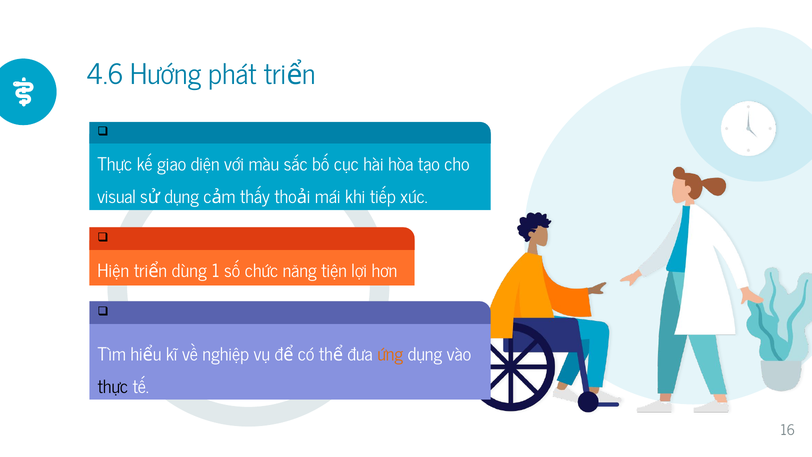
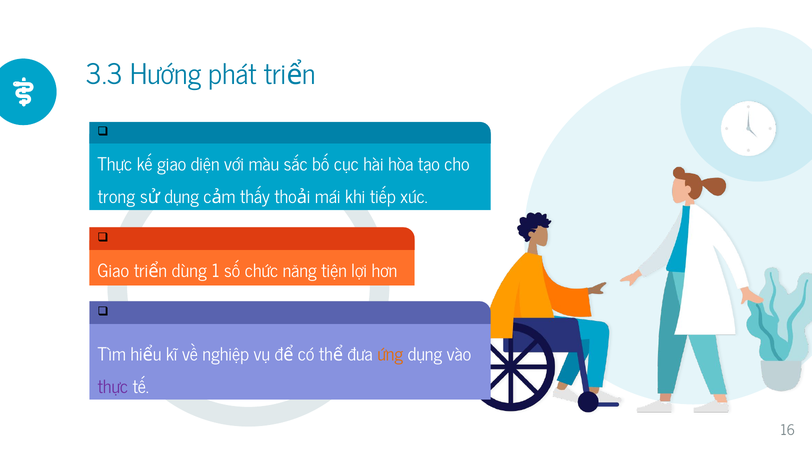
4.6: 4.6 -> 3.3
visual: visual -> trong
Hiện at (113, 271): Hiện -> Giao
thực at (113, 387) colour: black -> purple
